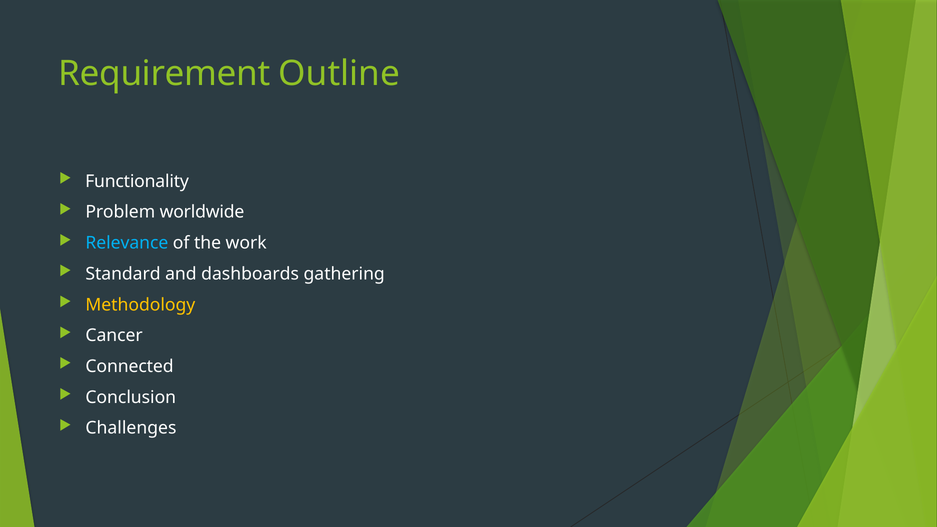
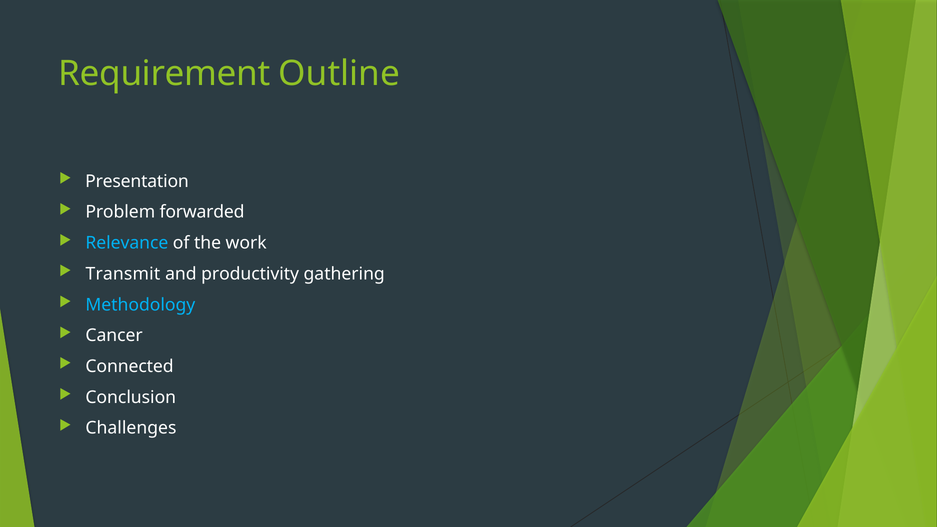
Functionality: Functionality -> Presentation
worldwide: worldwide -> forwarded
Standard: Standard -> Transmit
dashboards: dashboards -> productivity
Methodology colour: yellow -> light blue
